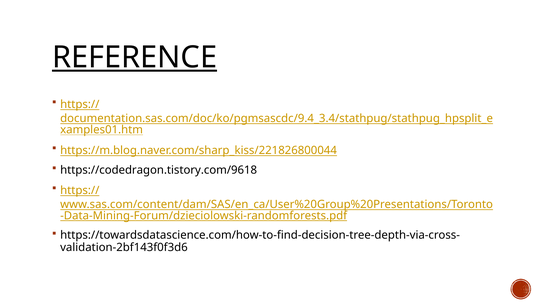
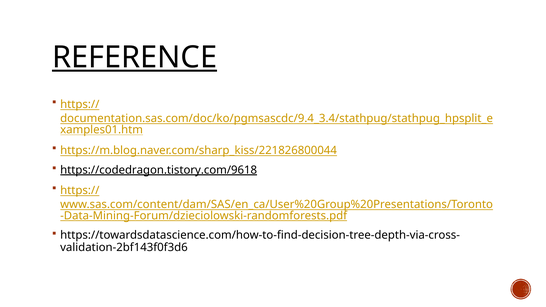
https://codedragon.tistory.com/9618 underline: none -> present
